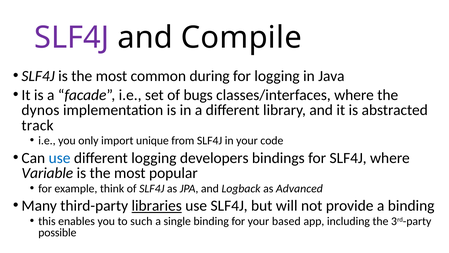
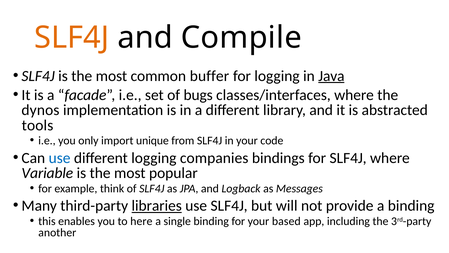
SLF4J at (72, 38) colour: purple -> orange
during: during -> buffer
Java underline: none -> present
track: track -> tools
developers: developers -> companies
Advanced: Advanced -> Messages
such: such -> here
possible: possible -> another
